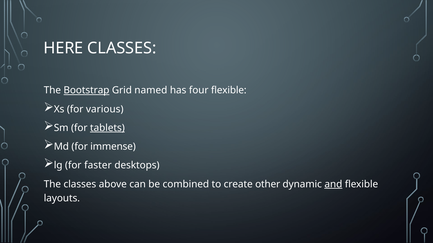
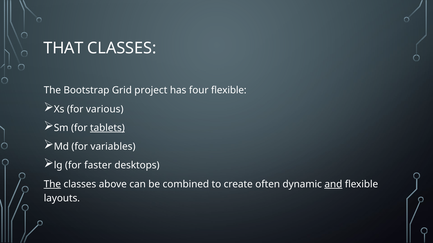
HERE: HERE -> THAT
Bootstrap underline: present -> none
named: named -> project
immense: immense -> variables
The at (52, 185) underline: none -> present
other: other -> often
